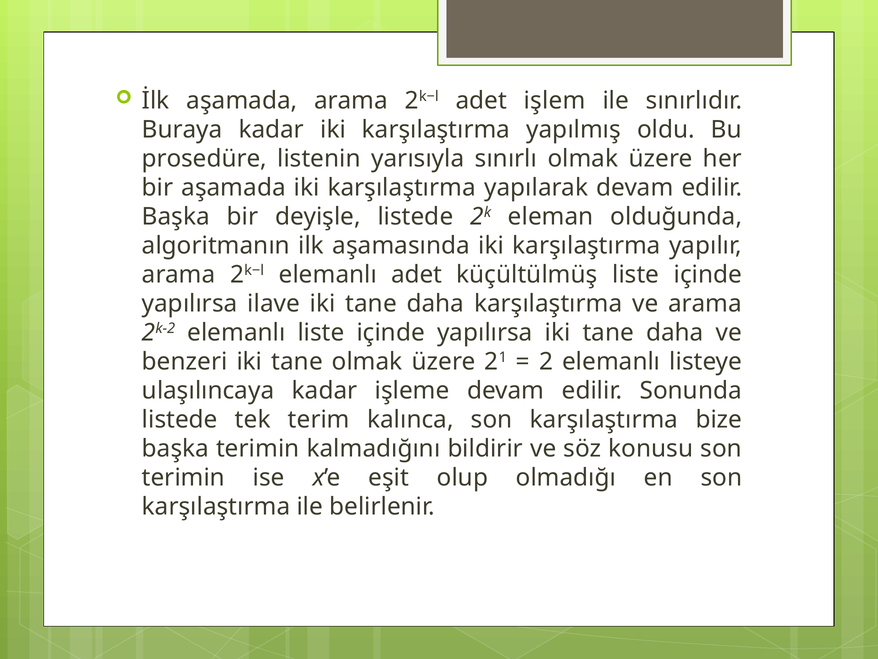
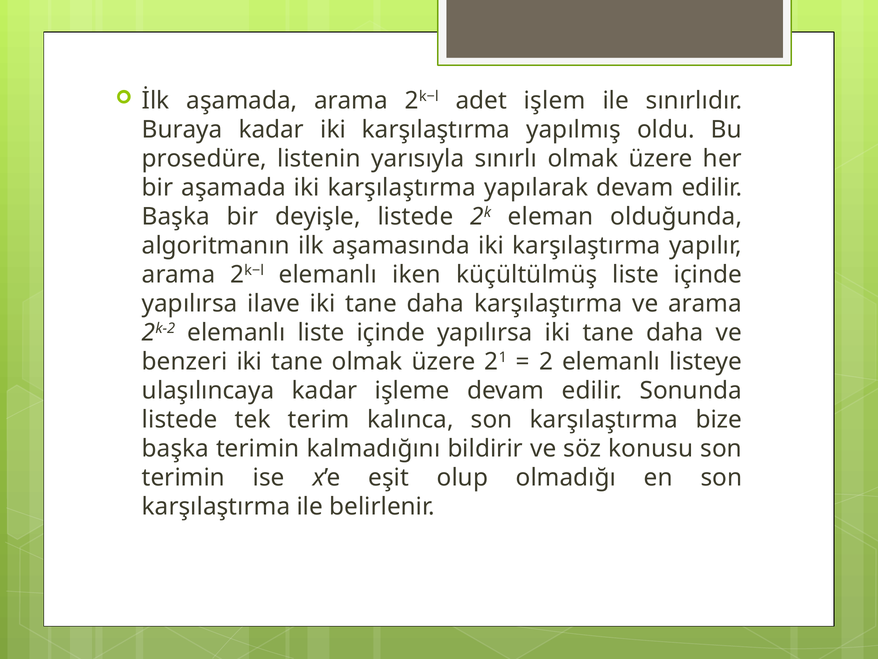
elemanlı adet: adet -> iken
